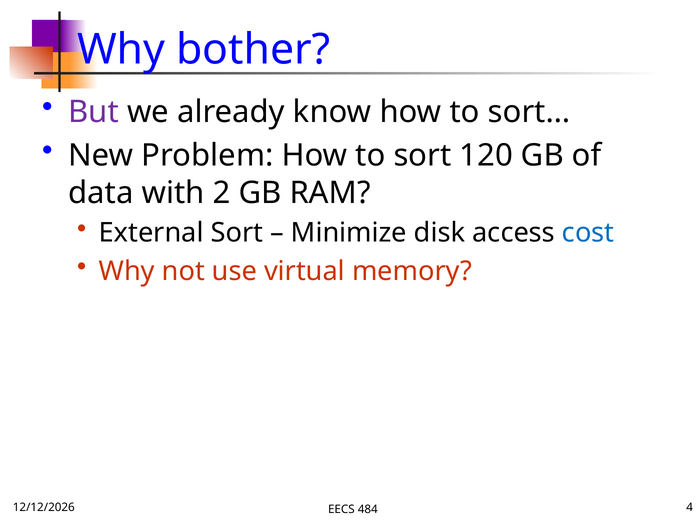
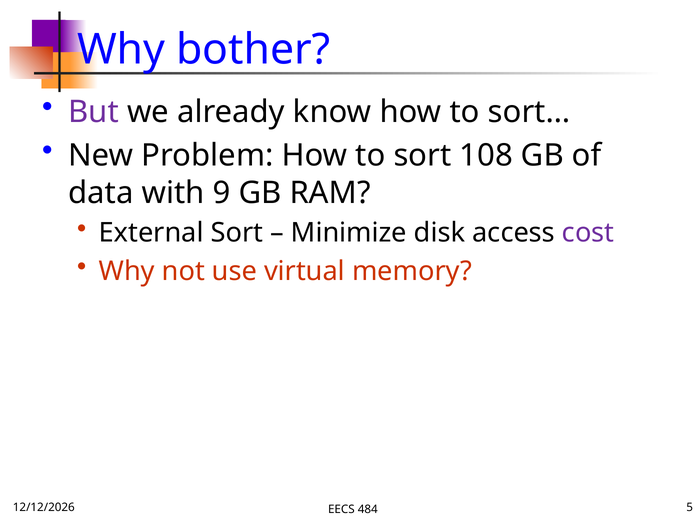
120: 120 -> 108
2: 2 -> 9
cost colour: blue -> purple
4: 4 -> 5
